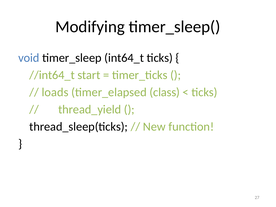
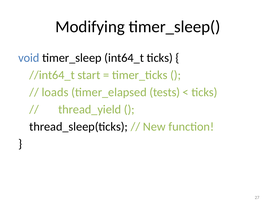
class: class -> tests
